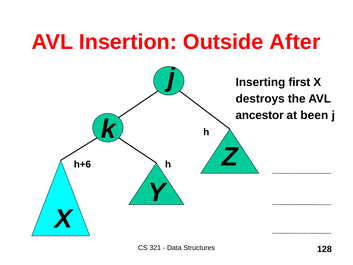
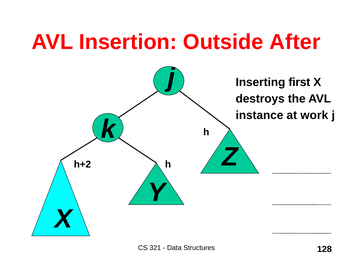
ancestor: ancestor -> instance
been: been -> work
h+6: h+6 -> h+2
